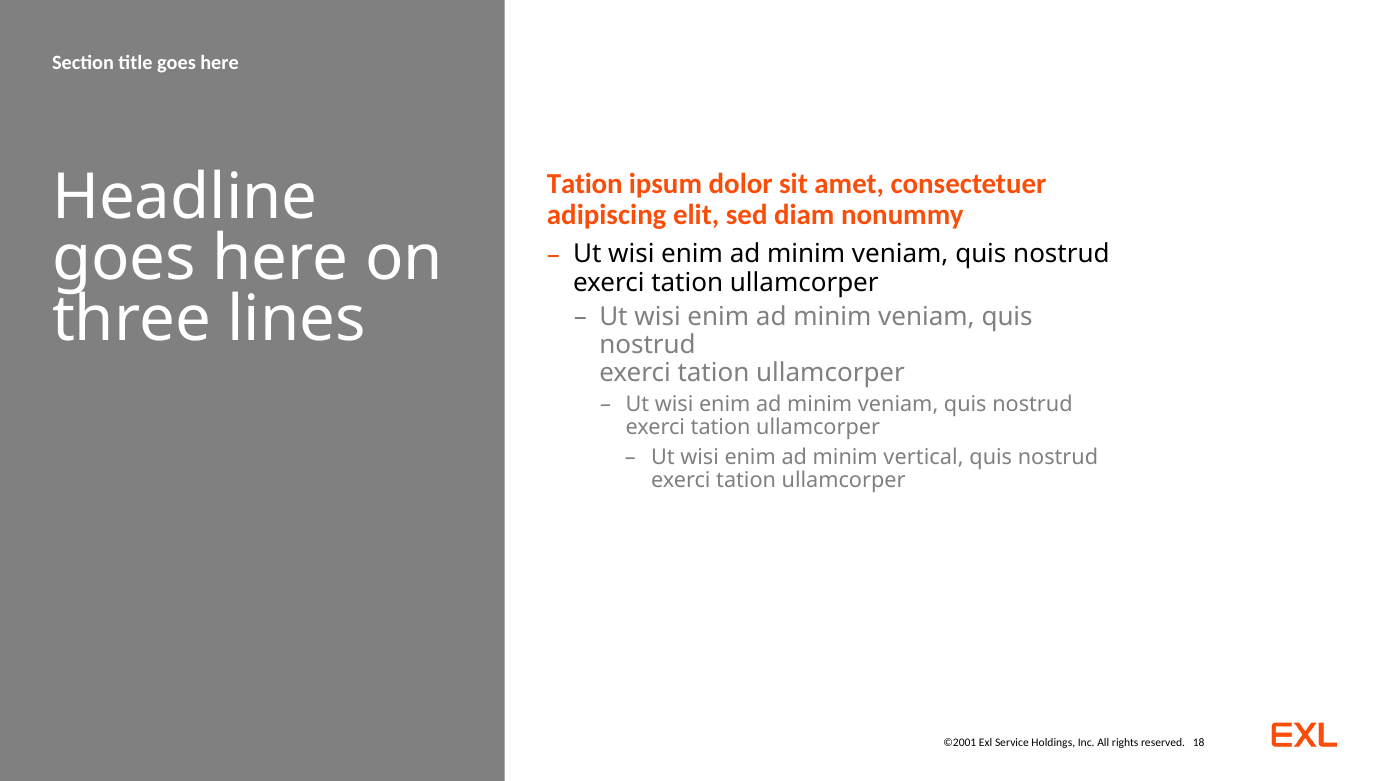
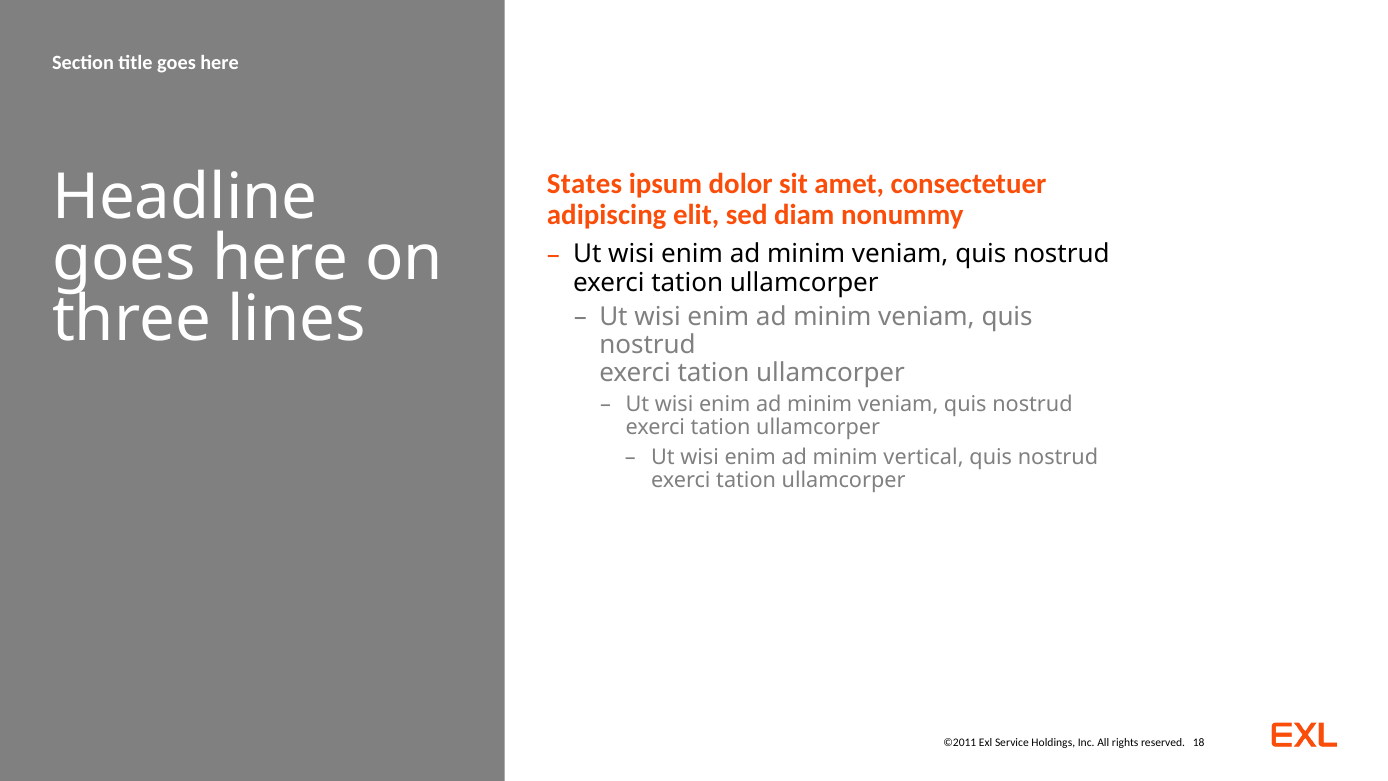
Tation at (585, 184): Tation -> States
©2001: ©2001 -> ©2011
